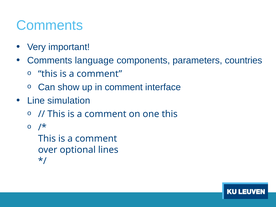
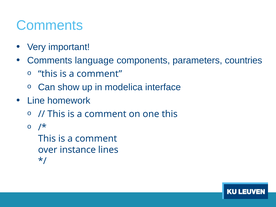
in comment: comment -> modelica
simulation: simulation -> homework
optional: optional -> instance
